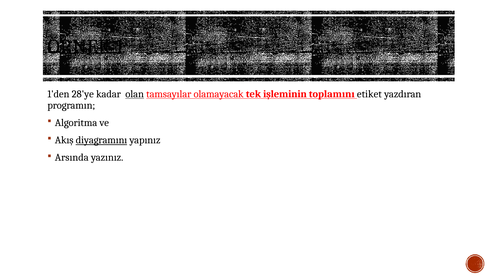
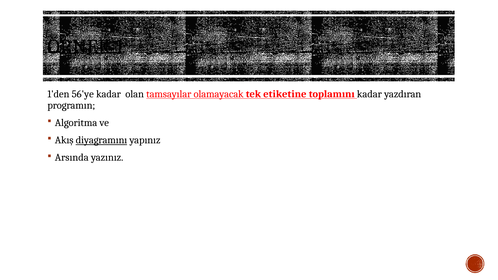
28'ye: 28'ye -> 56'ye
olan underline: present -> none
işleminin: işleminin -> etiketine
toplamını etiket: etiket -> kadar
